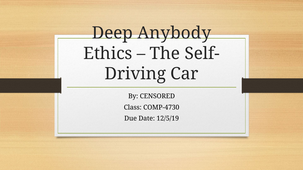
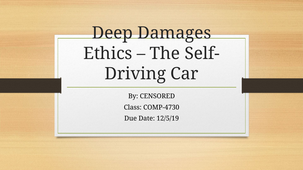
Anybody: Anybody -> Damages
